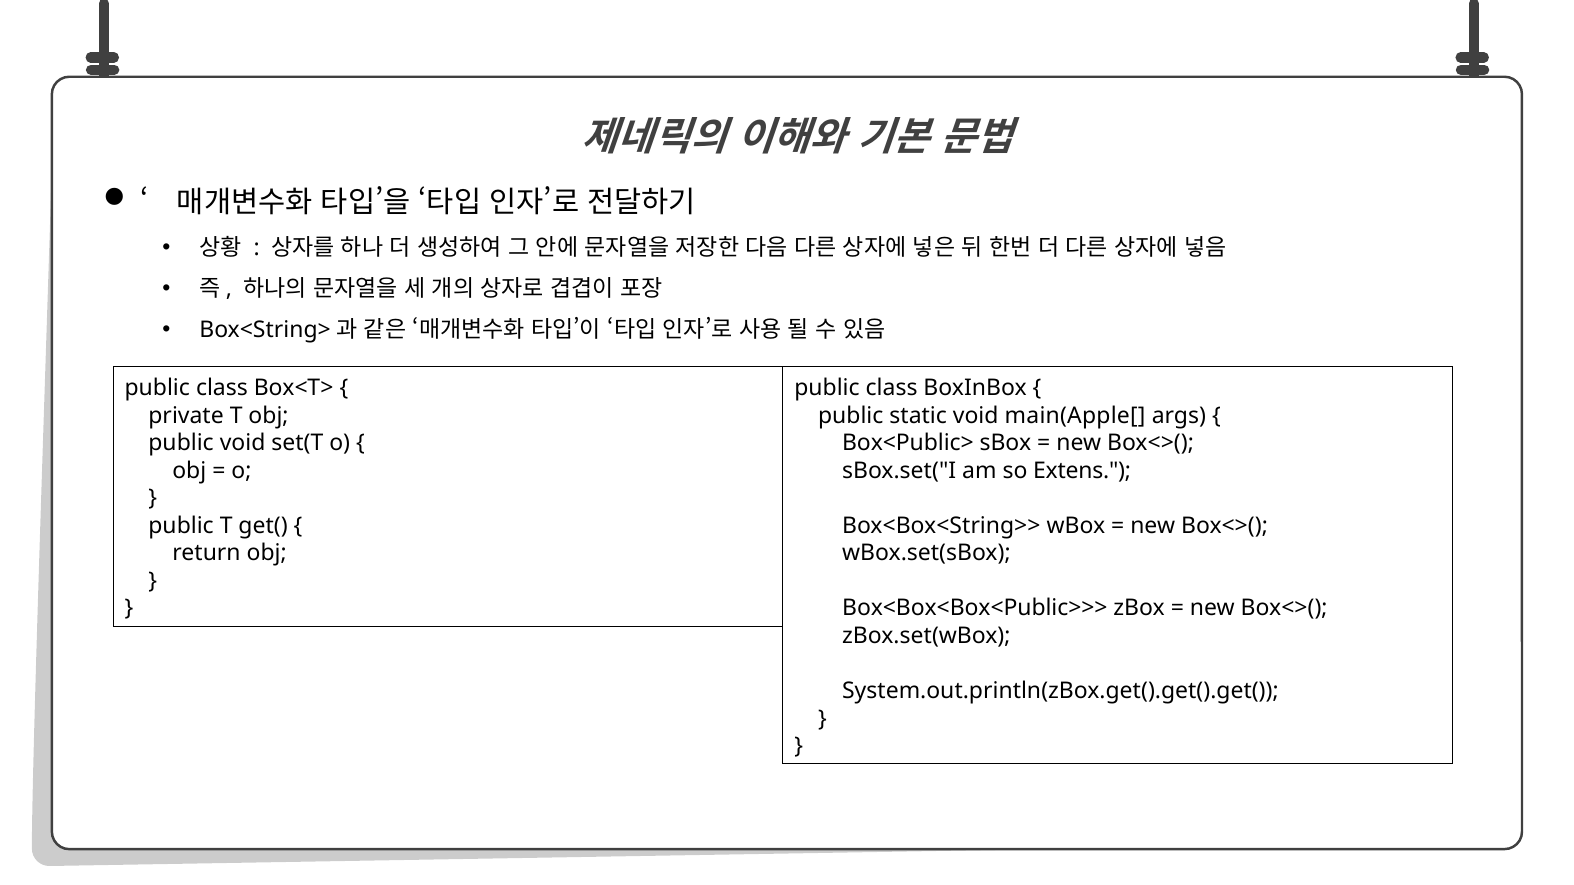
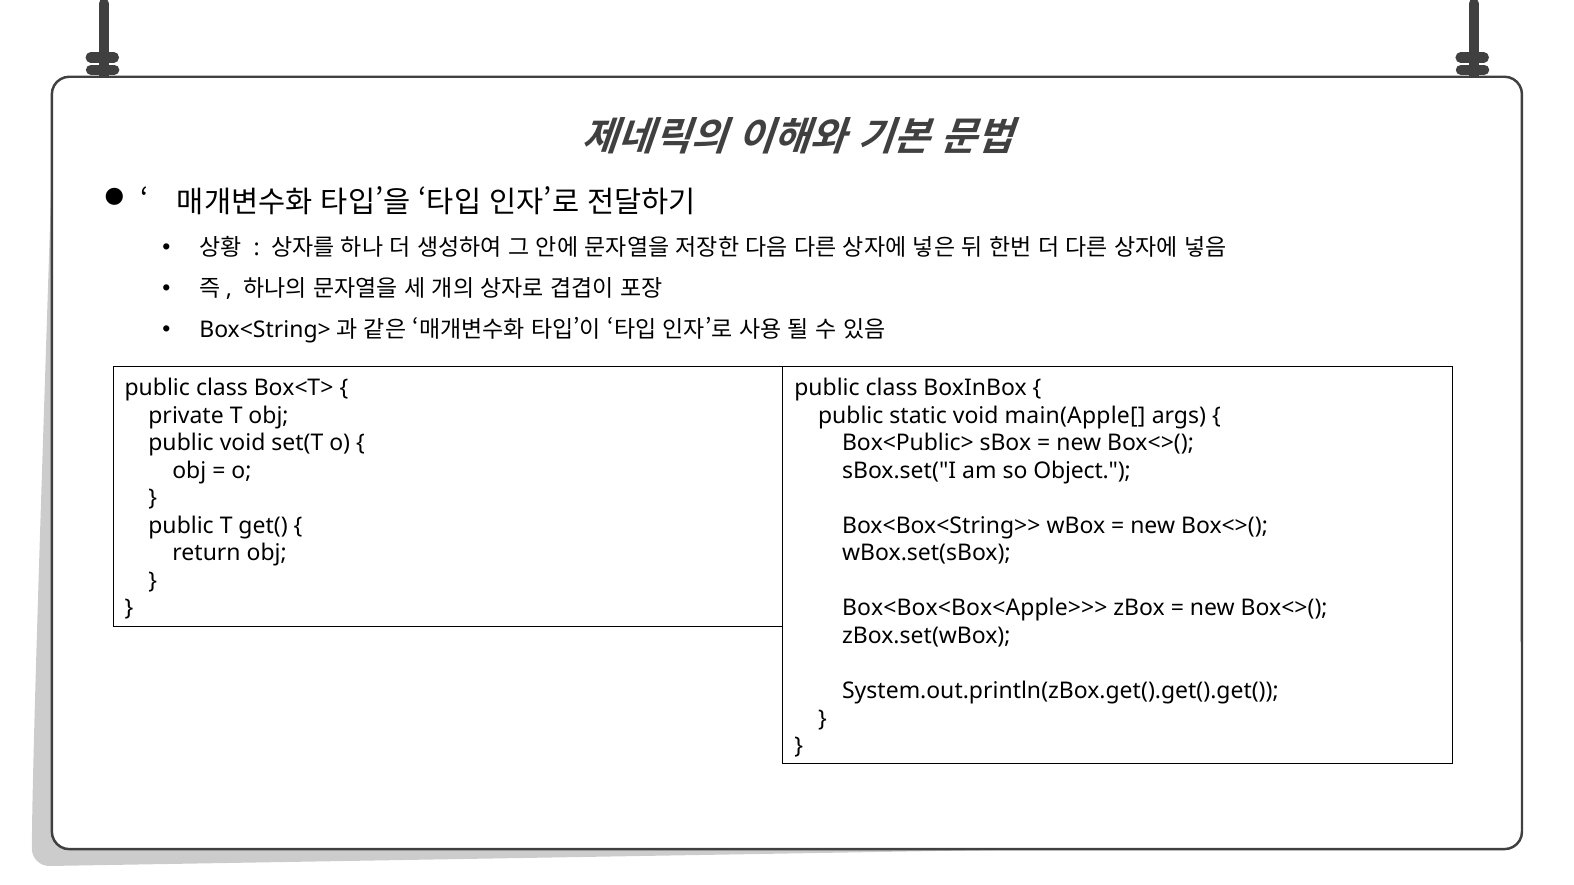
Extens: Extens -> Object
Box<Box<Box<Public>>>: Box<Box<Box<Public>>> -> Box<Box<Box<Apple>>>
